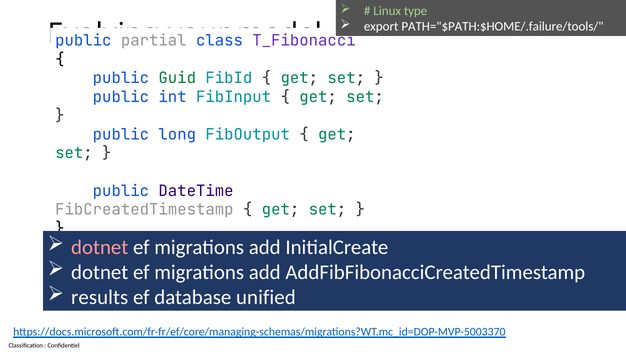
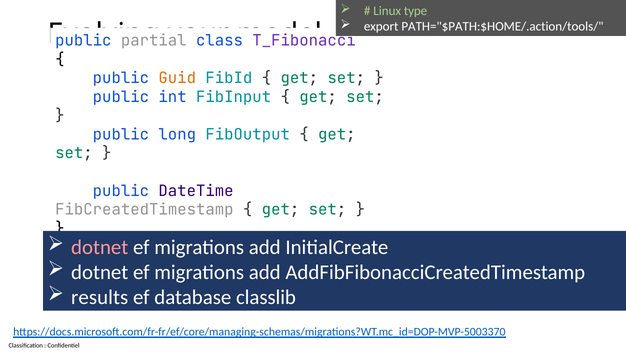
PATH="$PATH:$HOME/.failure/tools/: PATH="$PATH:$HOME/.failure/tools/ -> PATH="$PATH:$HOME/.action/tools/
Guid colour: green -> orange
unified: unified -> classlib
